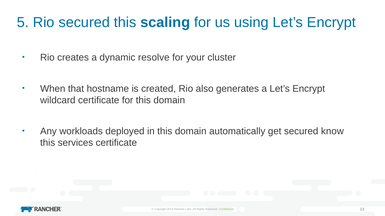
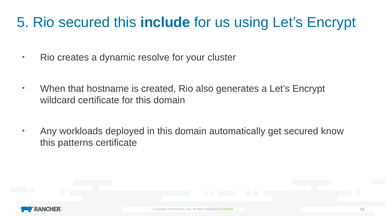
scaling: scaling -> include
services: services -> patterns
